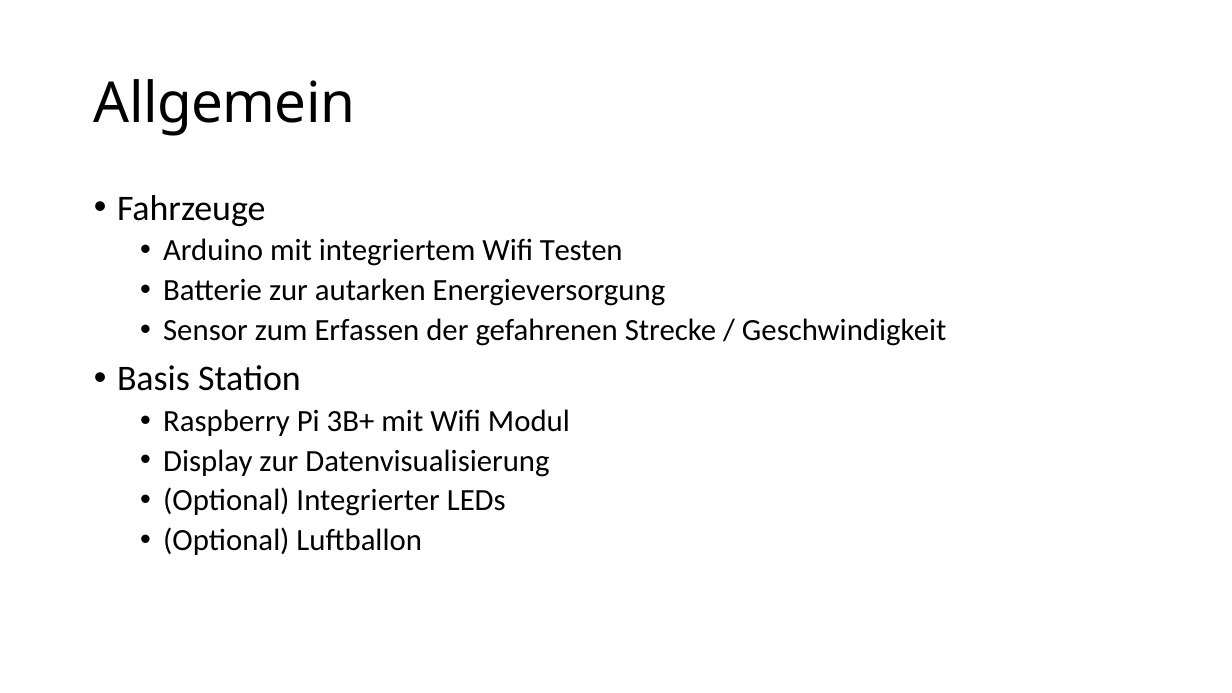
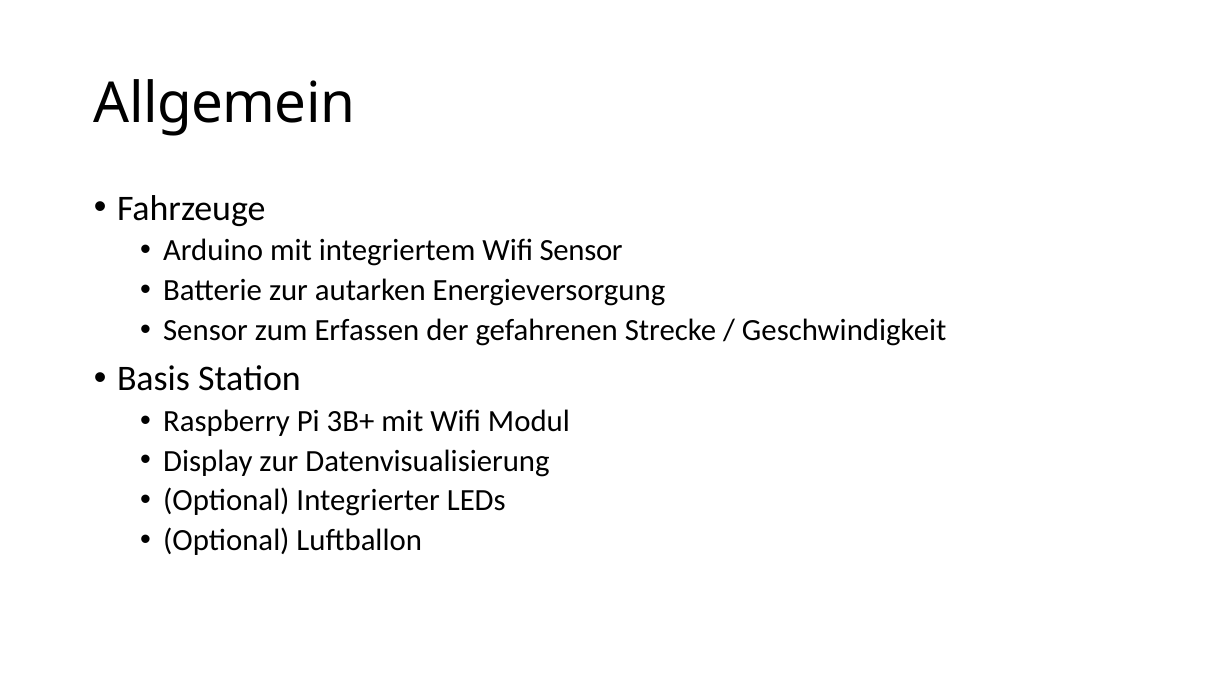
Wifi Testen: Testen -> Sensor
